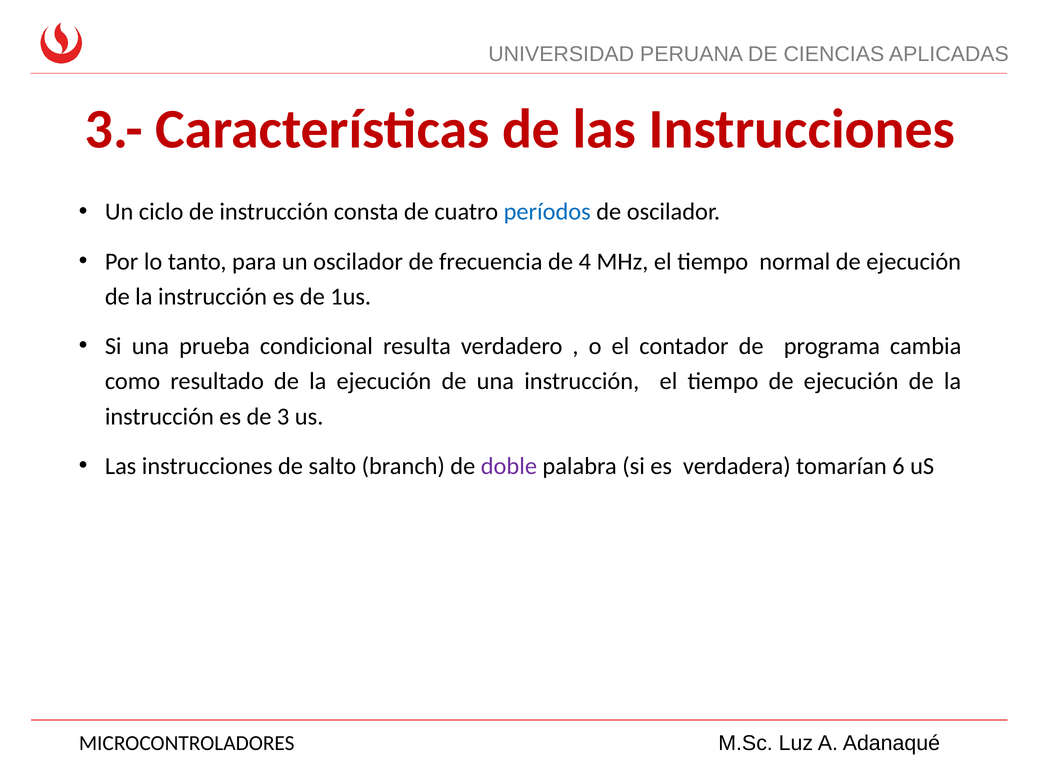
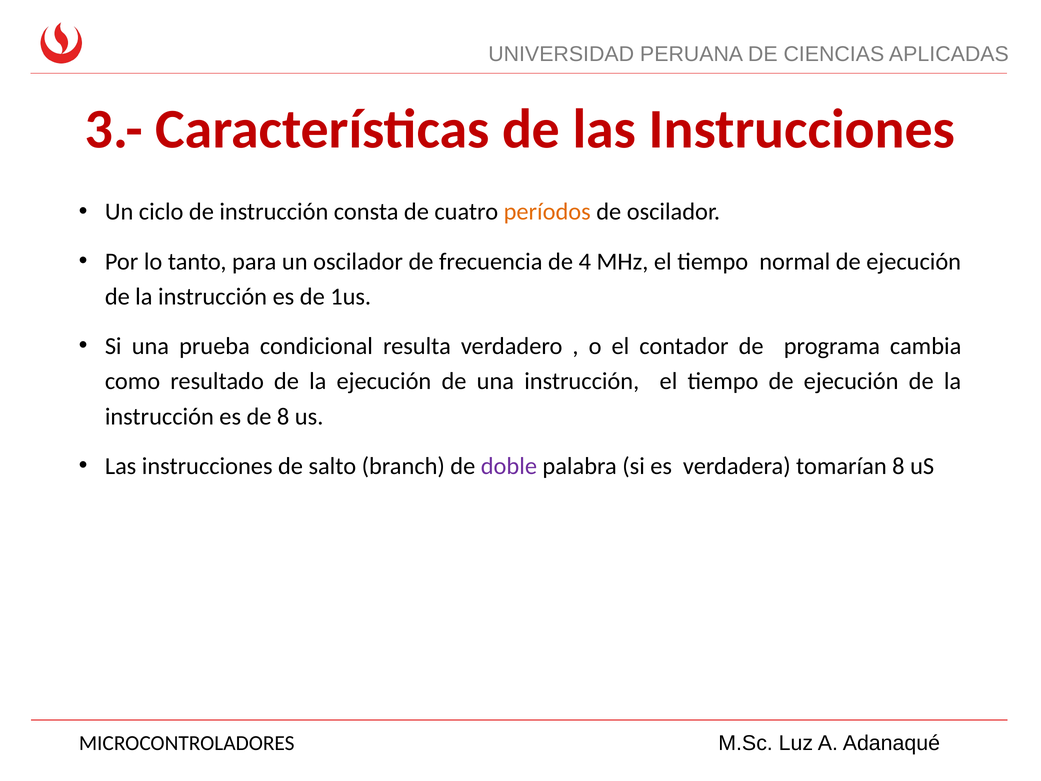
períodos colour: blue -> orange
de 3: 3 -> 8
tomarían 6: 6 -> 8
